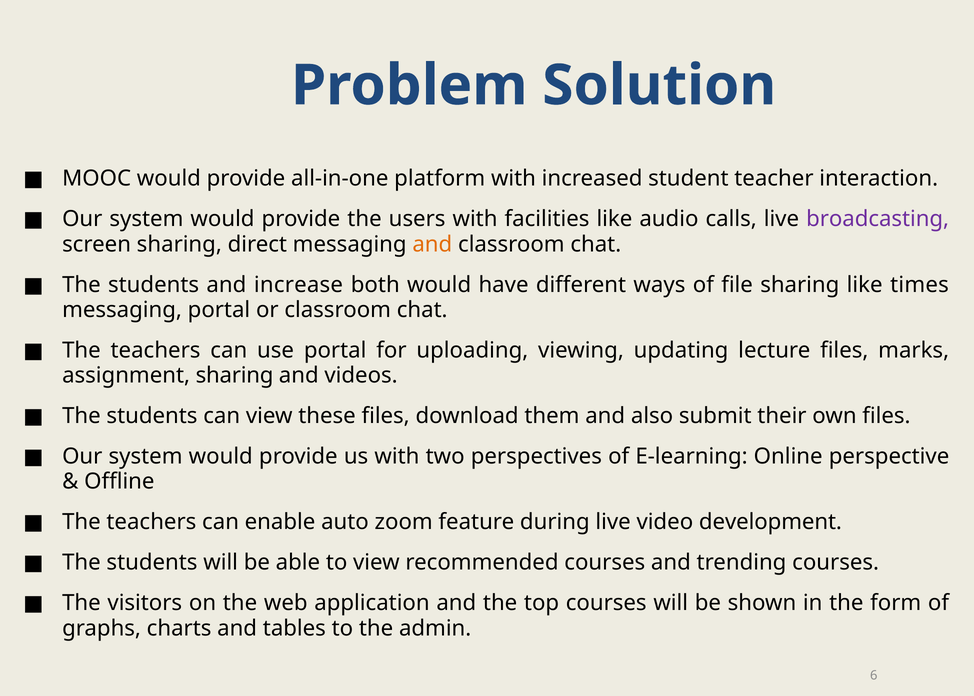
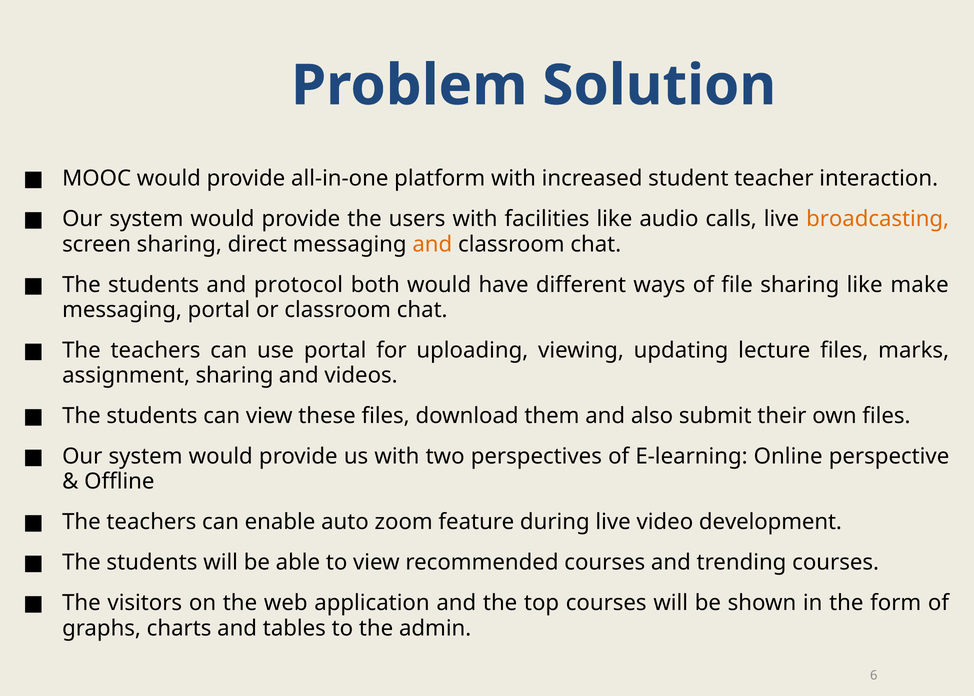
broadcasting colour: purple -> orange
increase: increase -> protocol
times: times -> make
